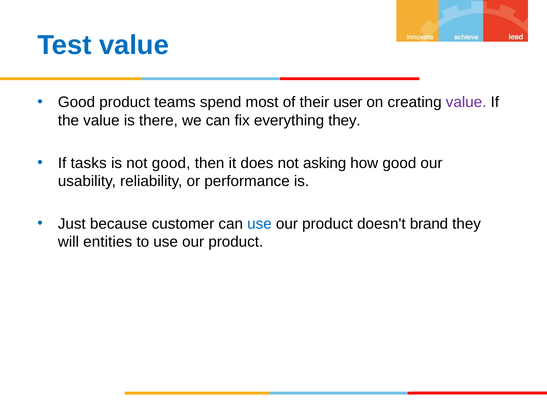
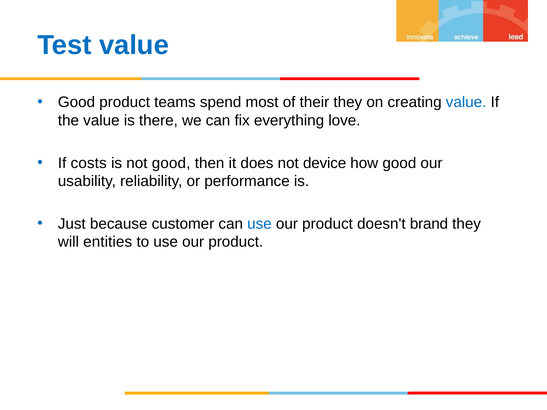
their user: user -> they
value at (466, 102) colour: purple -> blue
everything they: they -> love
tasks: tasks -> costs
asking: asking -> device
